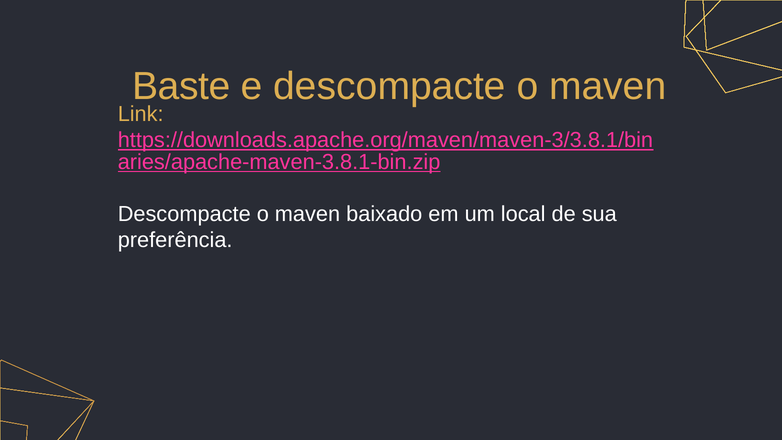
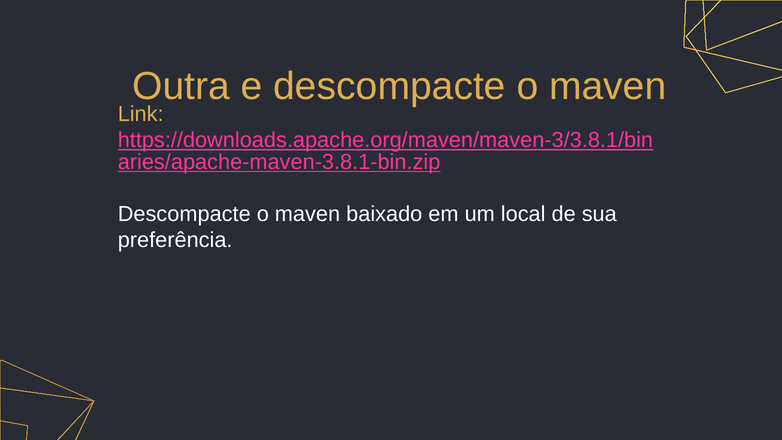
Baste: Baste -> Outra
